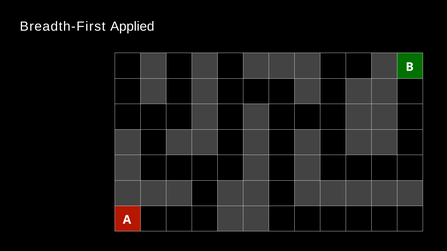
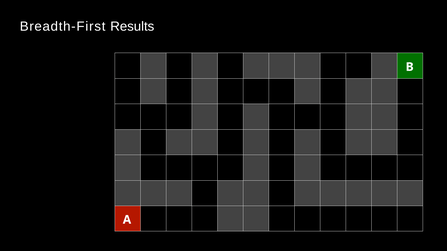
Applied: Applied -> Results
